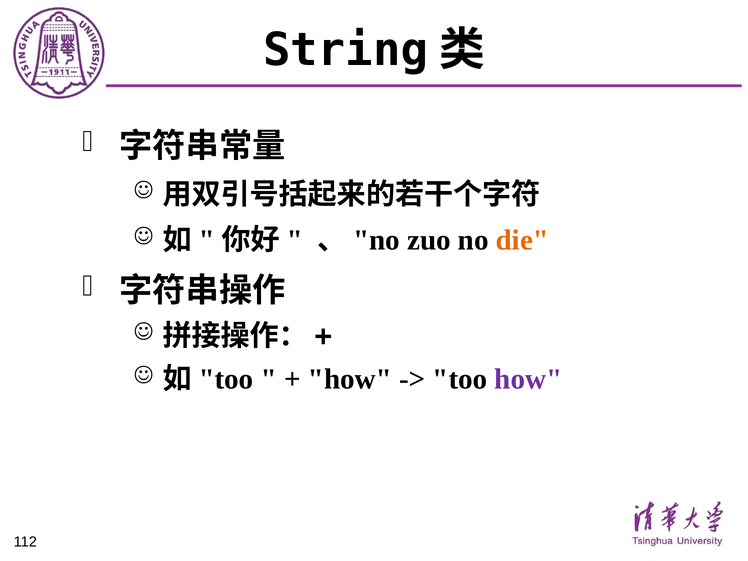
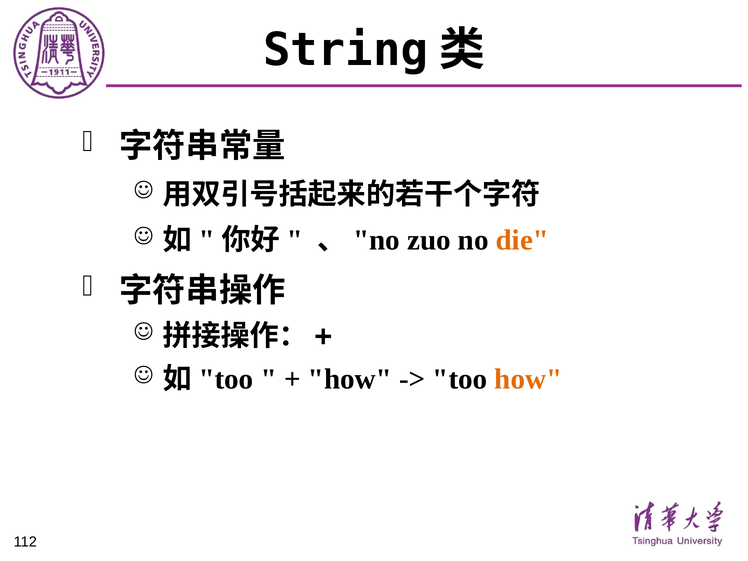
how at (528, 379) colour: purple -> orange
